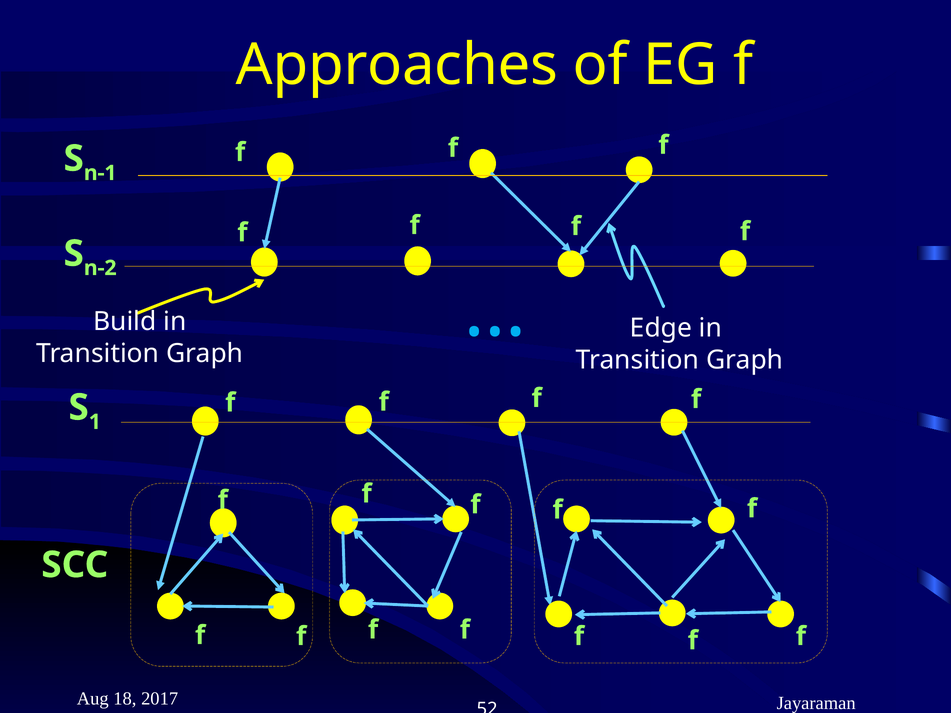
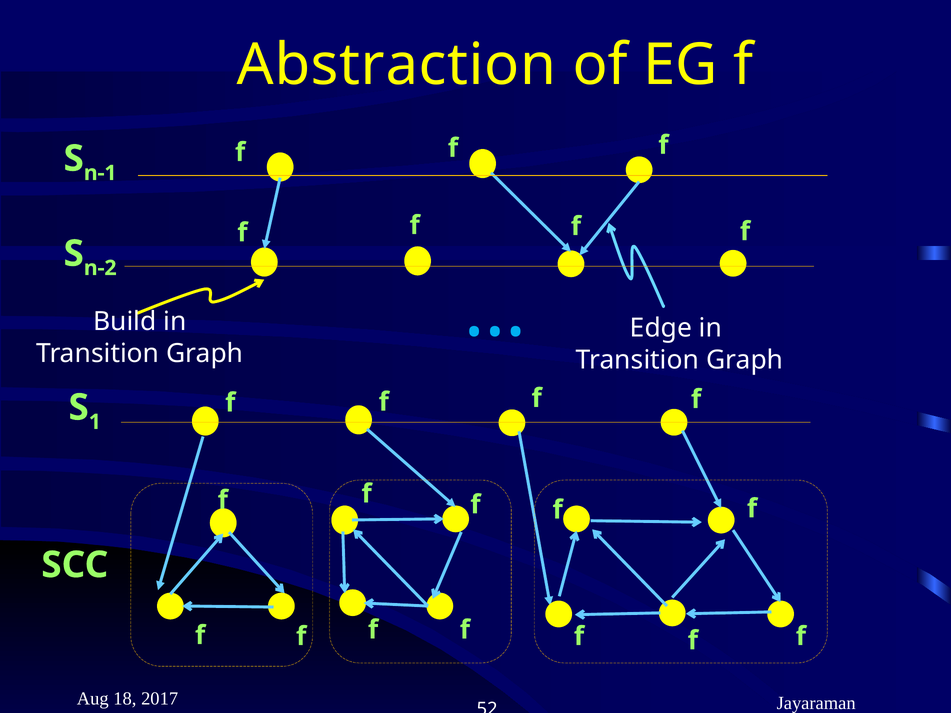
Approaches: Approaches -> Abstraction
